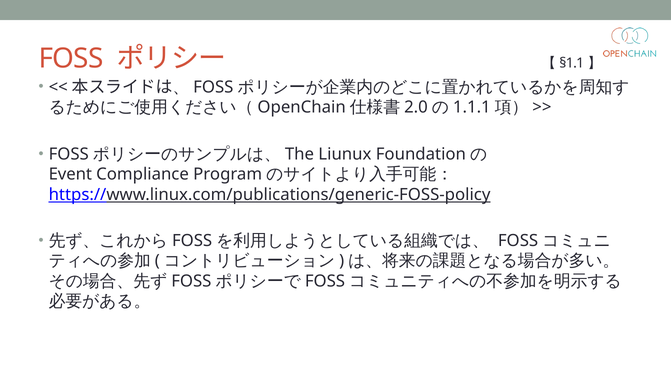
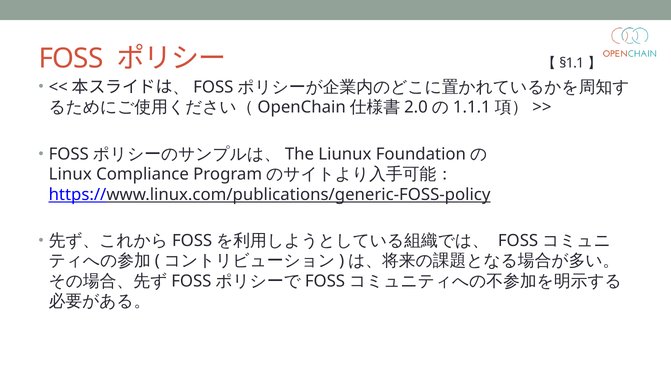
Event: Event -> Linux
